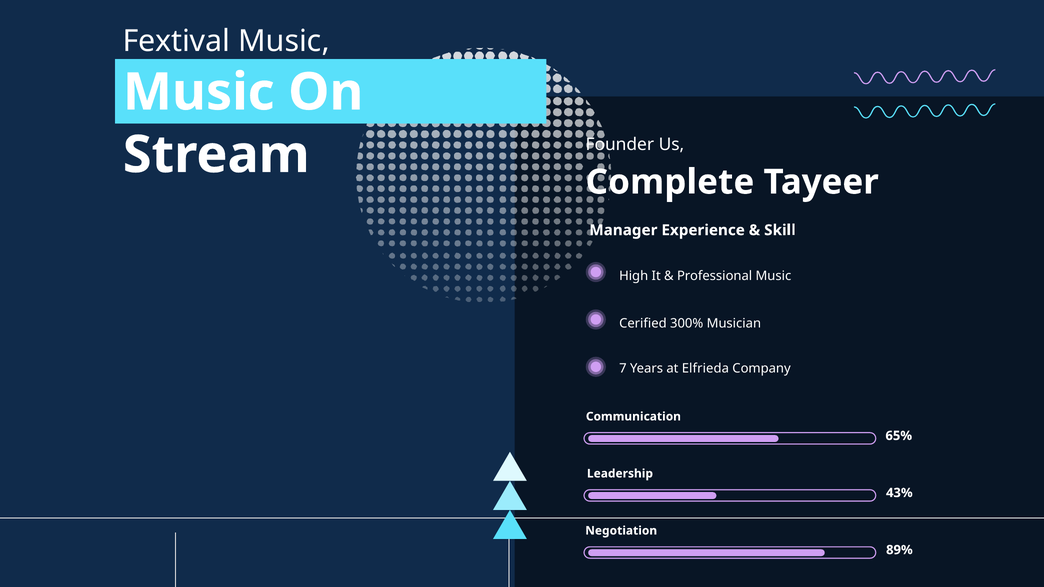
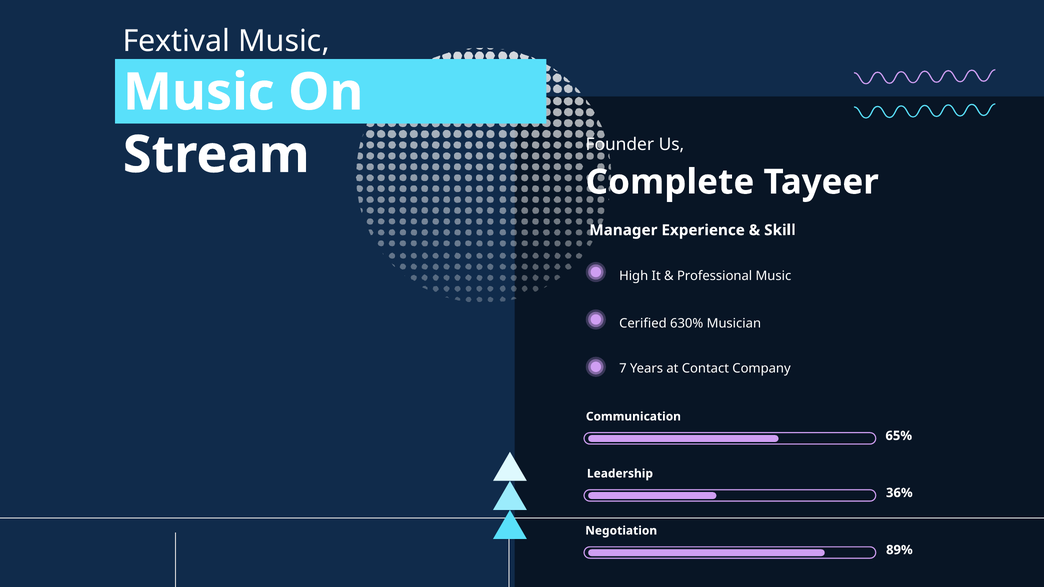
300%: 300% -> 630%
Elfrieda: Elfrieda -> Contact
43%: 43% -> 36%
